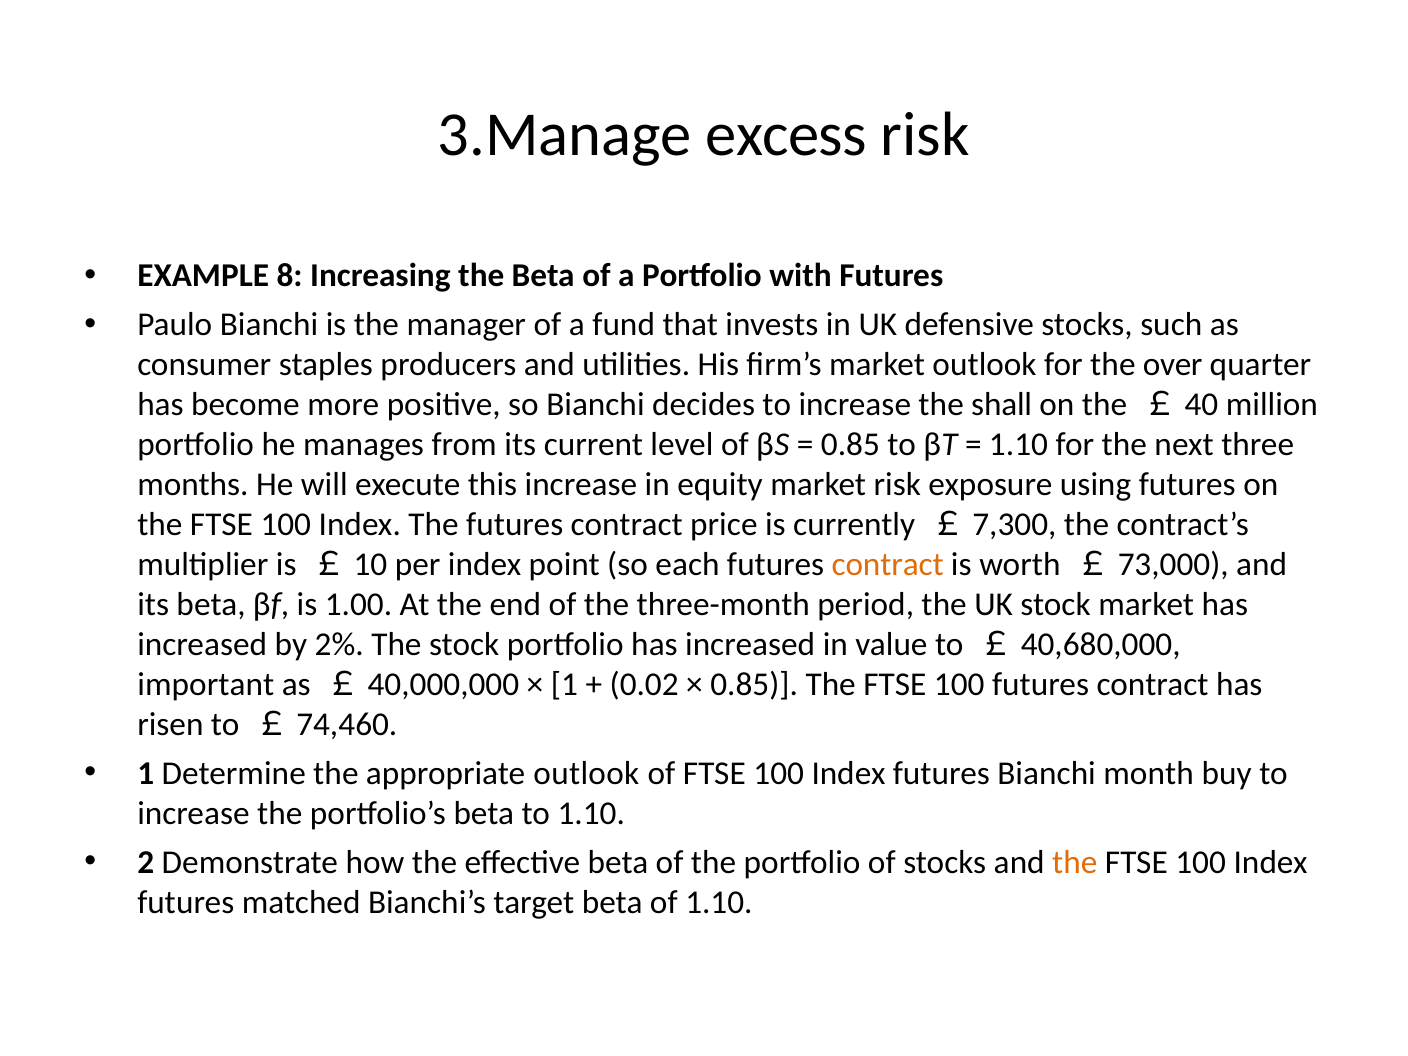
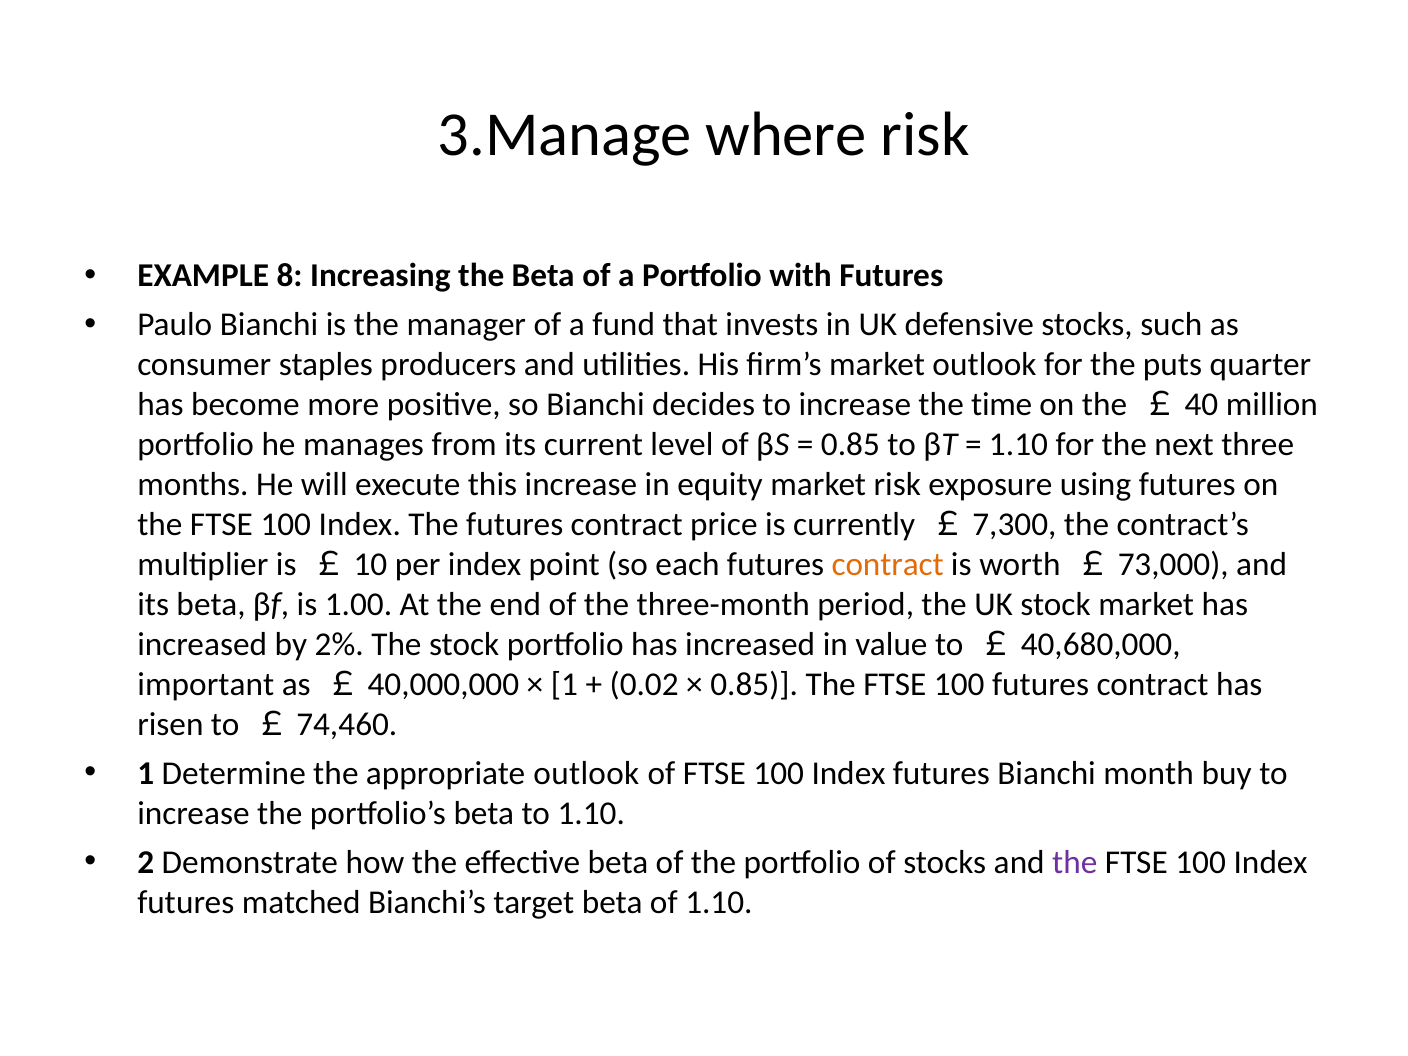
excess: excess -> where
over: over -> puts
shall: shall -> time
the at (1075, 863) colour: orange -> purple
